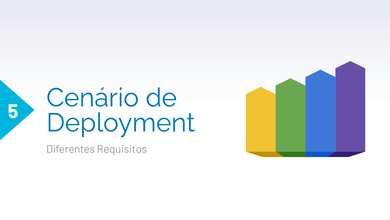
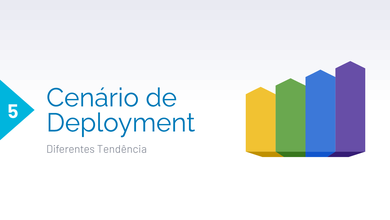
Requisitos: Requisitos -> Tendência
